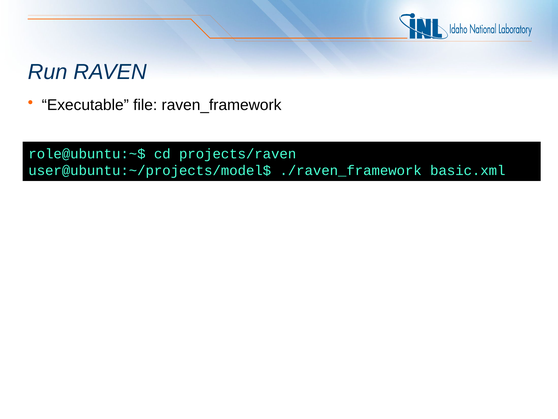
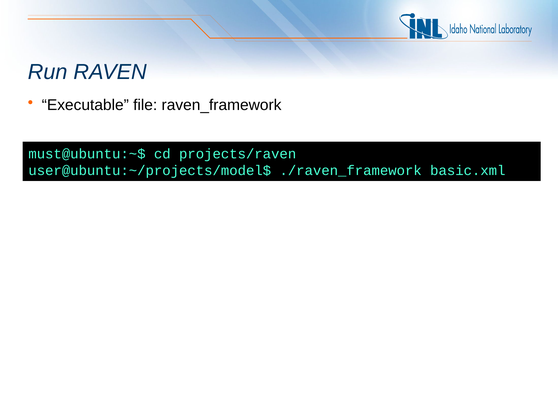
role@ubuntu:~$: role@ubuntu:~$ -> must@ubuntu:~$
